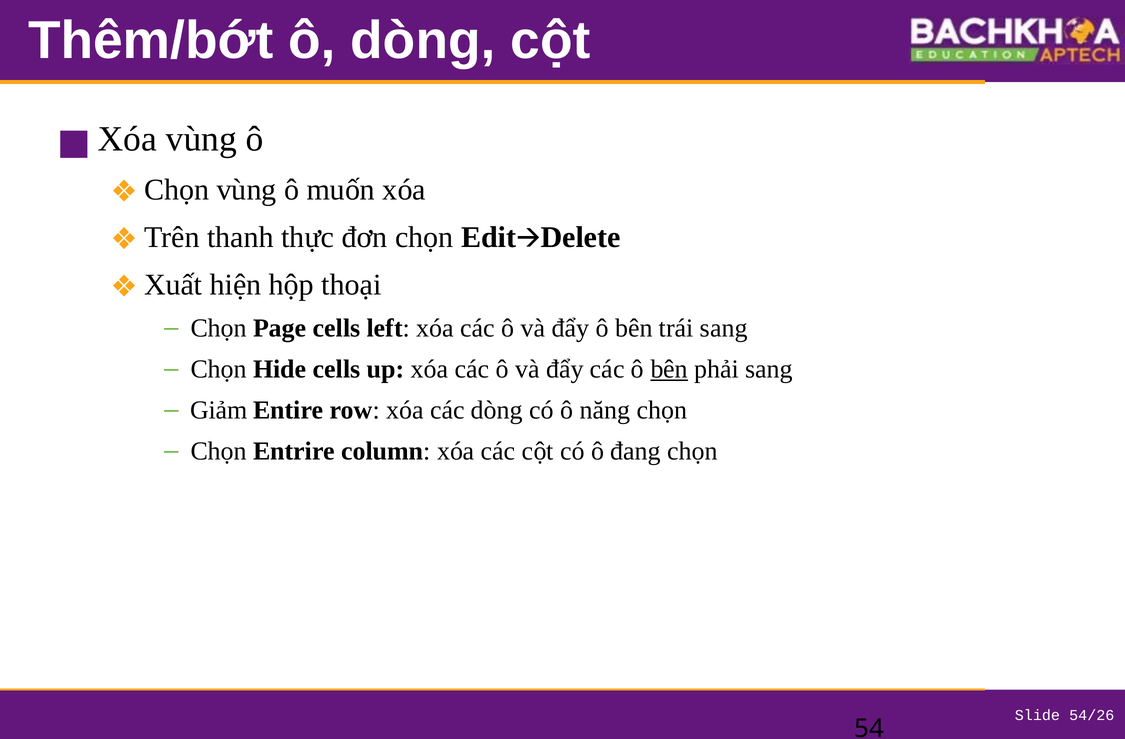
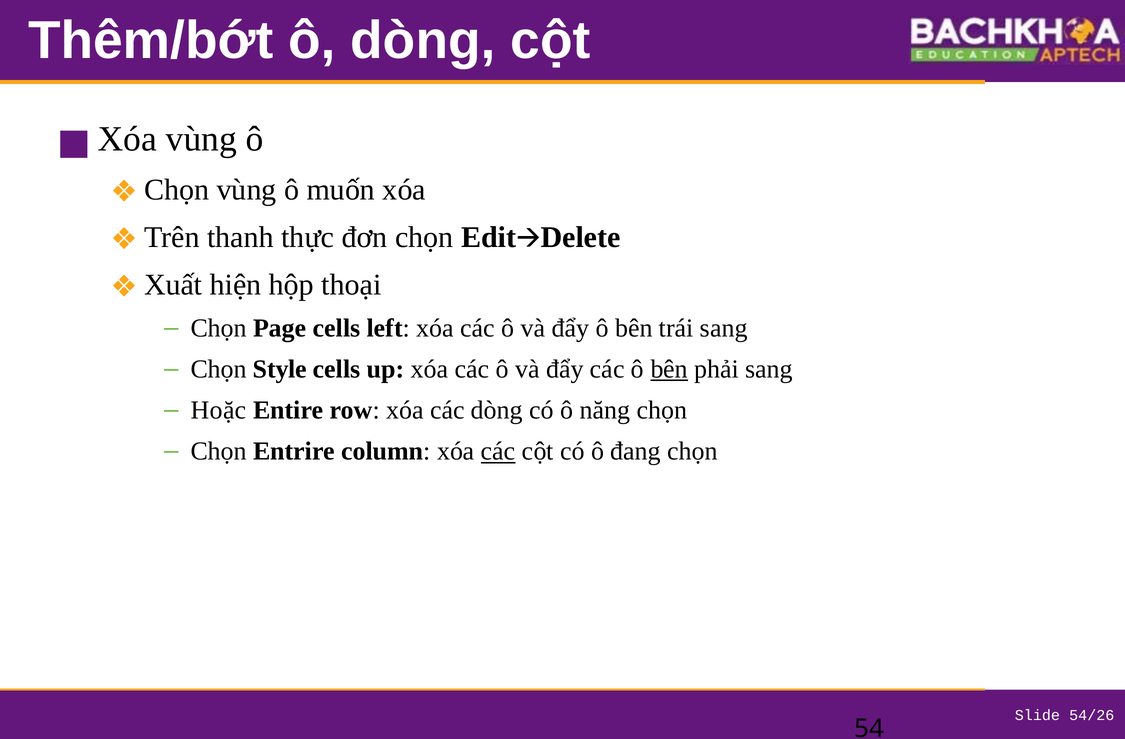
Hide: Hide -> Style
Giảm: Giảm -> Hoặc
các at (498, 451) underline: none -> present
